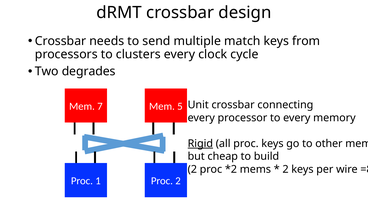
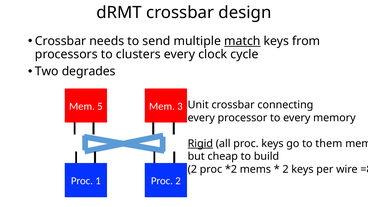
match underline: none -> present
7: 7 -> 5
5: 5 -> 3
other: other -> them
